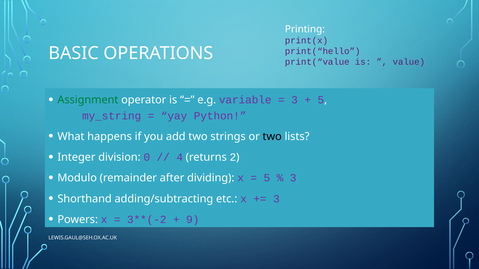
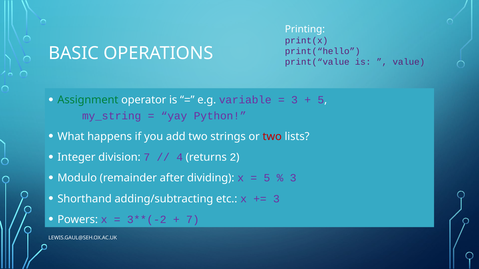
two at (272, 137) colour: black -> red
division 0: 0 -> 7
9 at (193, 220): 9 -> 7
